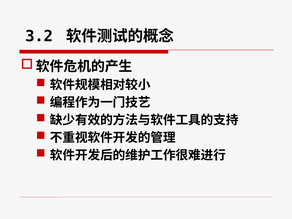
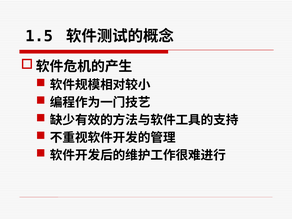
3.2: 3.2 -> 1.5
